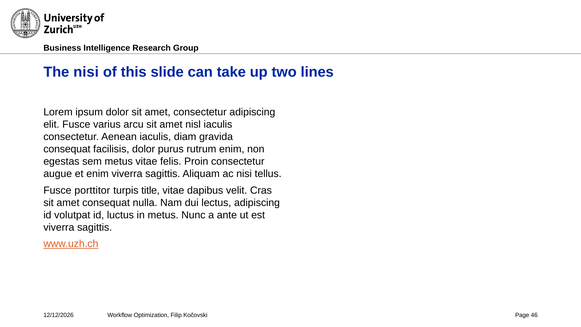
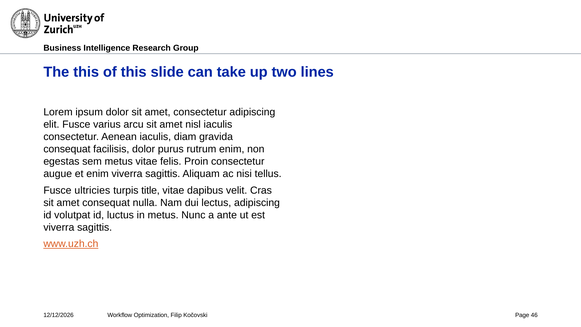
The nisi: nisi -> this
porttitor: porttitor -> ultricies
